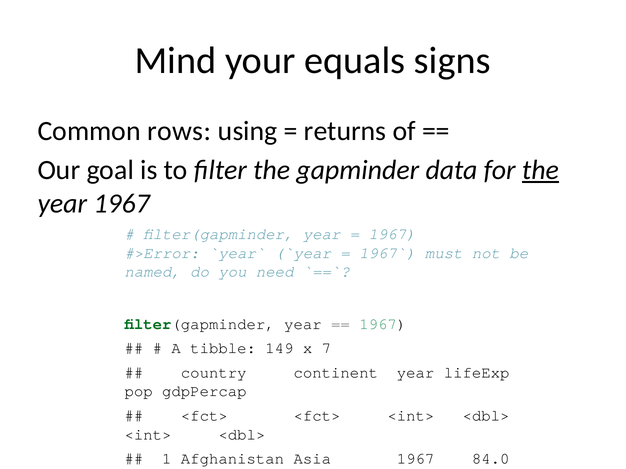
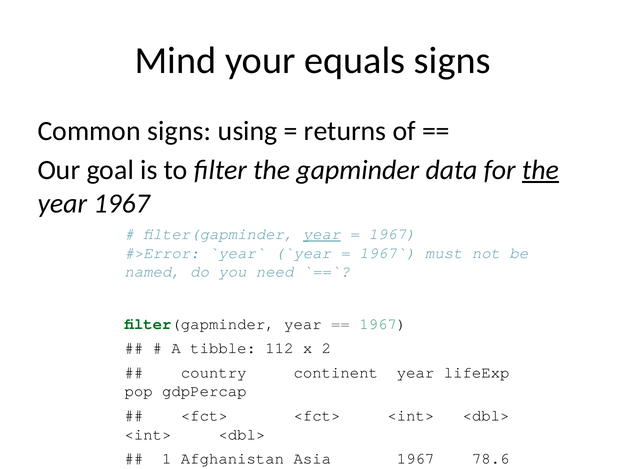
Common rows: rows -> signs
year at (322, 234) underline: none -> present
149: 149 -> 112
x 7: 7 -> 2
84.0: 84.0 -> 78.6
